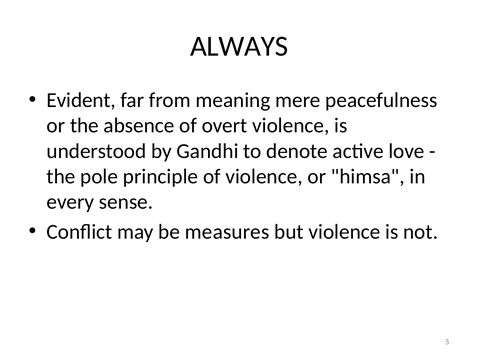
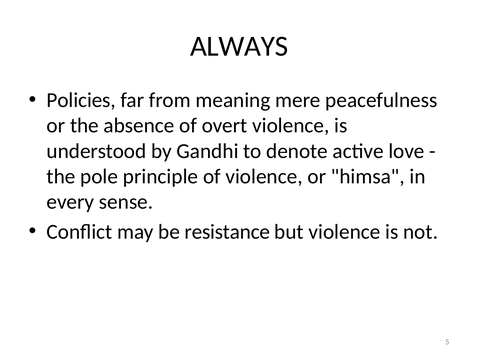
Evident: Evident -> Policies
measures: measures -> resistance
